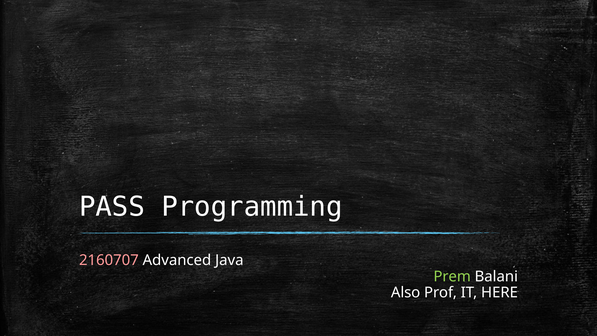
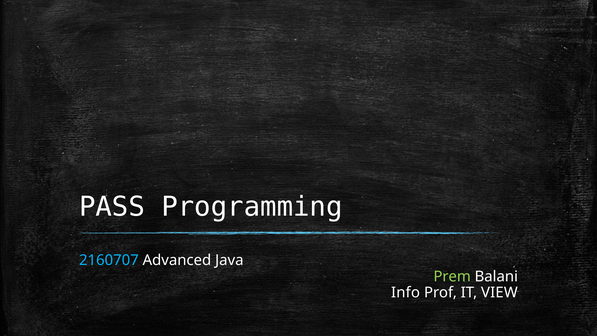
2160707 colour: pink -> light blue
Also: Also -> Info
HERE: HERE -> VIEW
